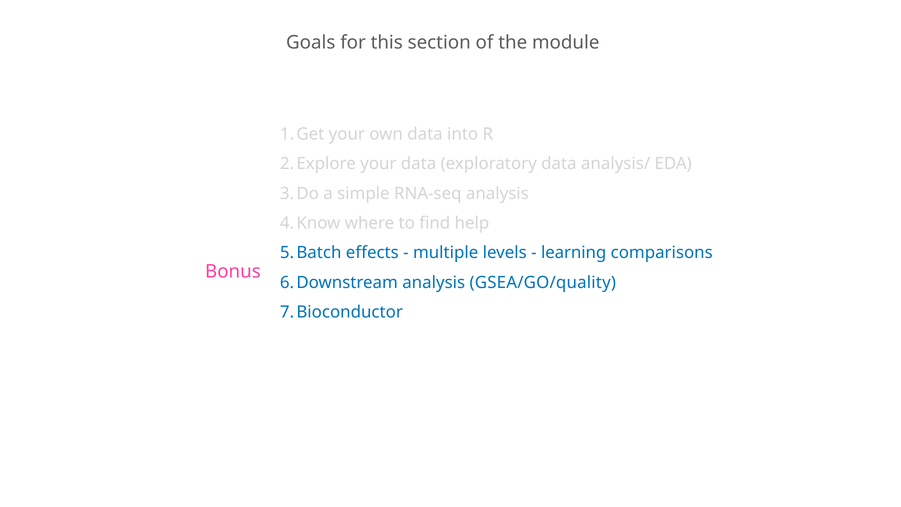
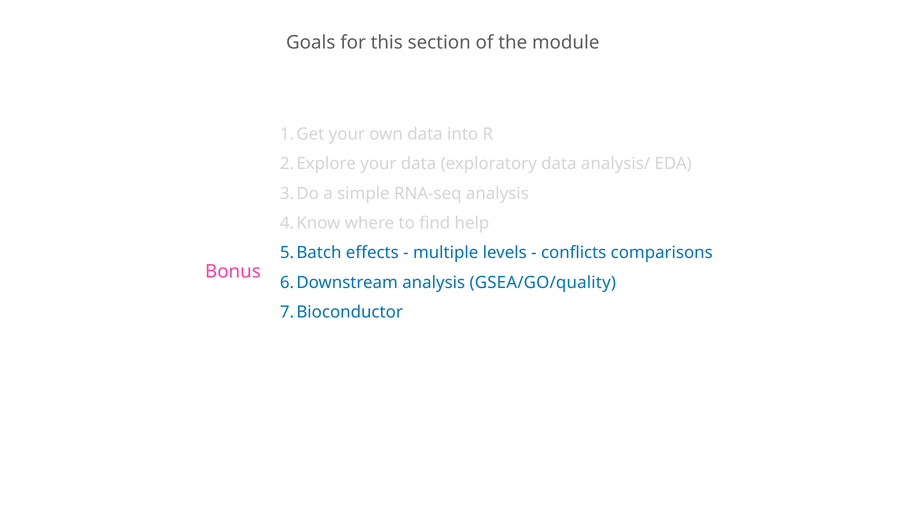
learning: learning -> conflicts
